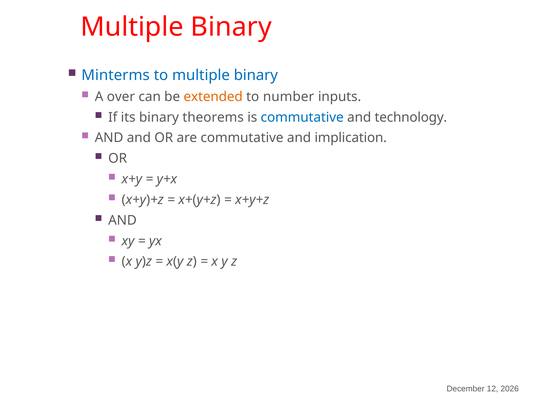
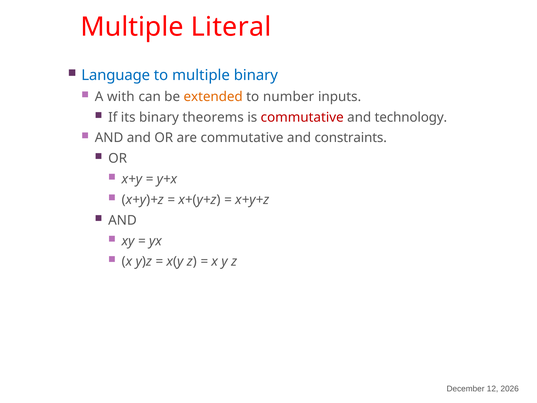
Binary at (231, 27): Binary -> Literal
Minterms: Minterms -> Language
over: over -> with
commutative at (302, 117) colour: blue -> red
implication: implication -> constraints
